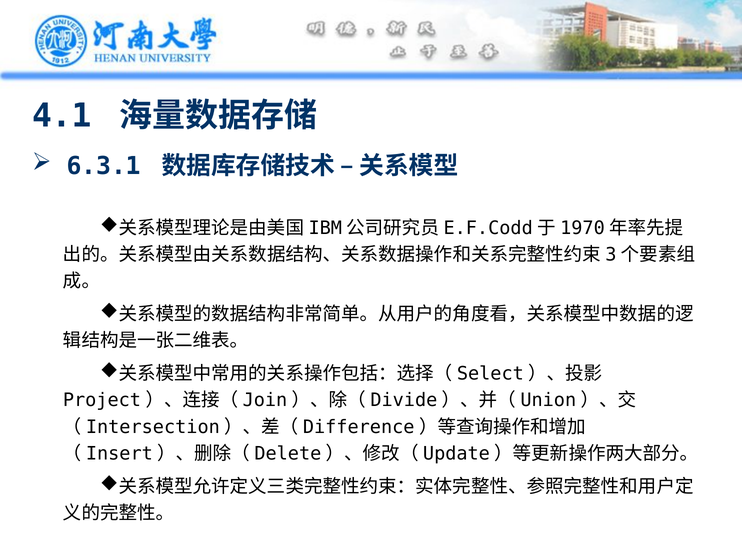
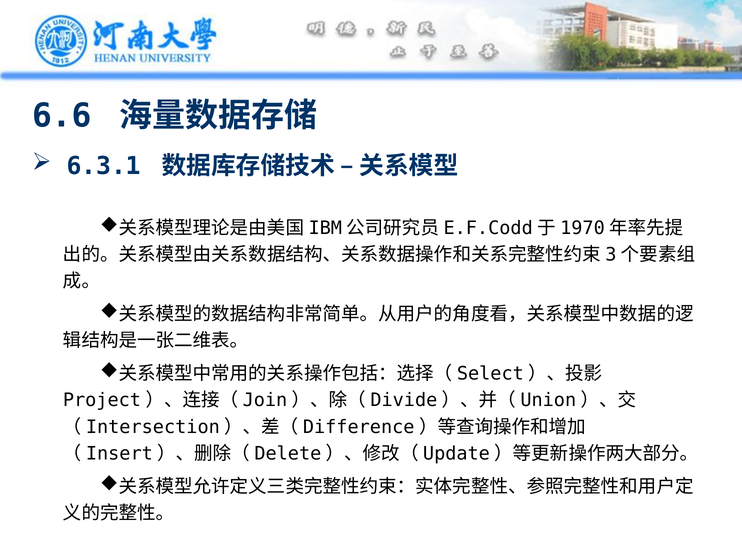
4.1: 4.1 -> 6.6
